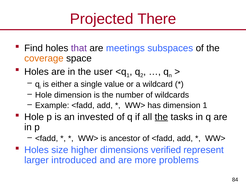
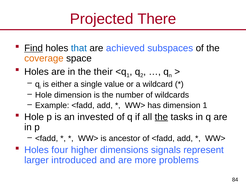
Find underline: none -> present
that colour: purple -> blue
meetings: meetings -> achieved
user: user -> their
size: size -> four
verified: verified -> signals
